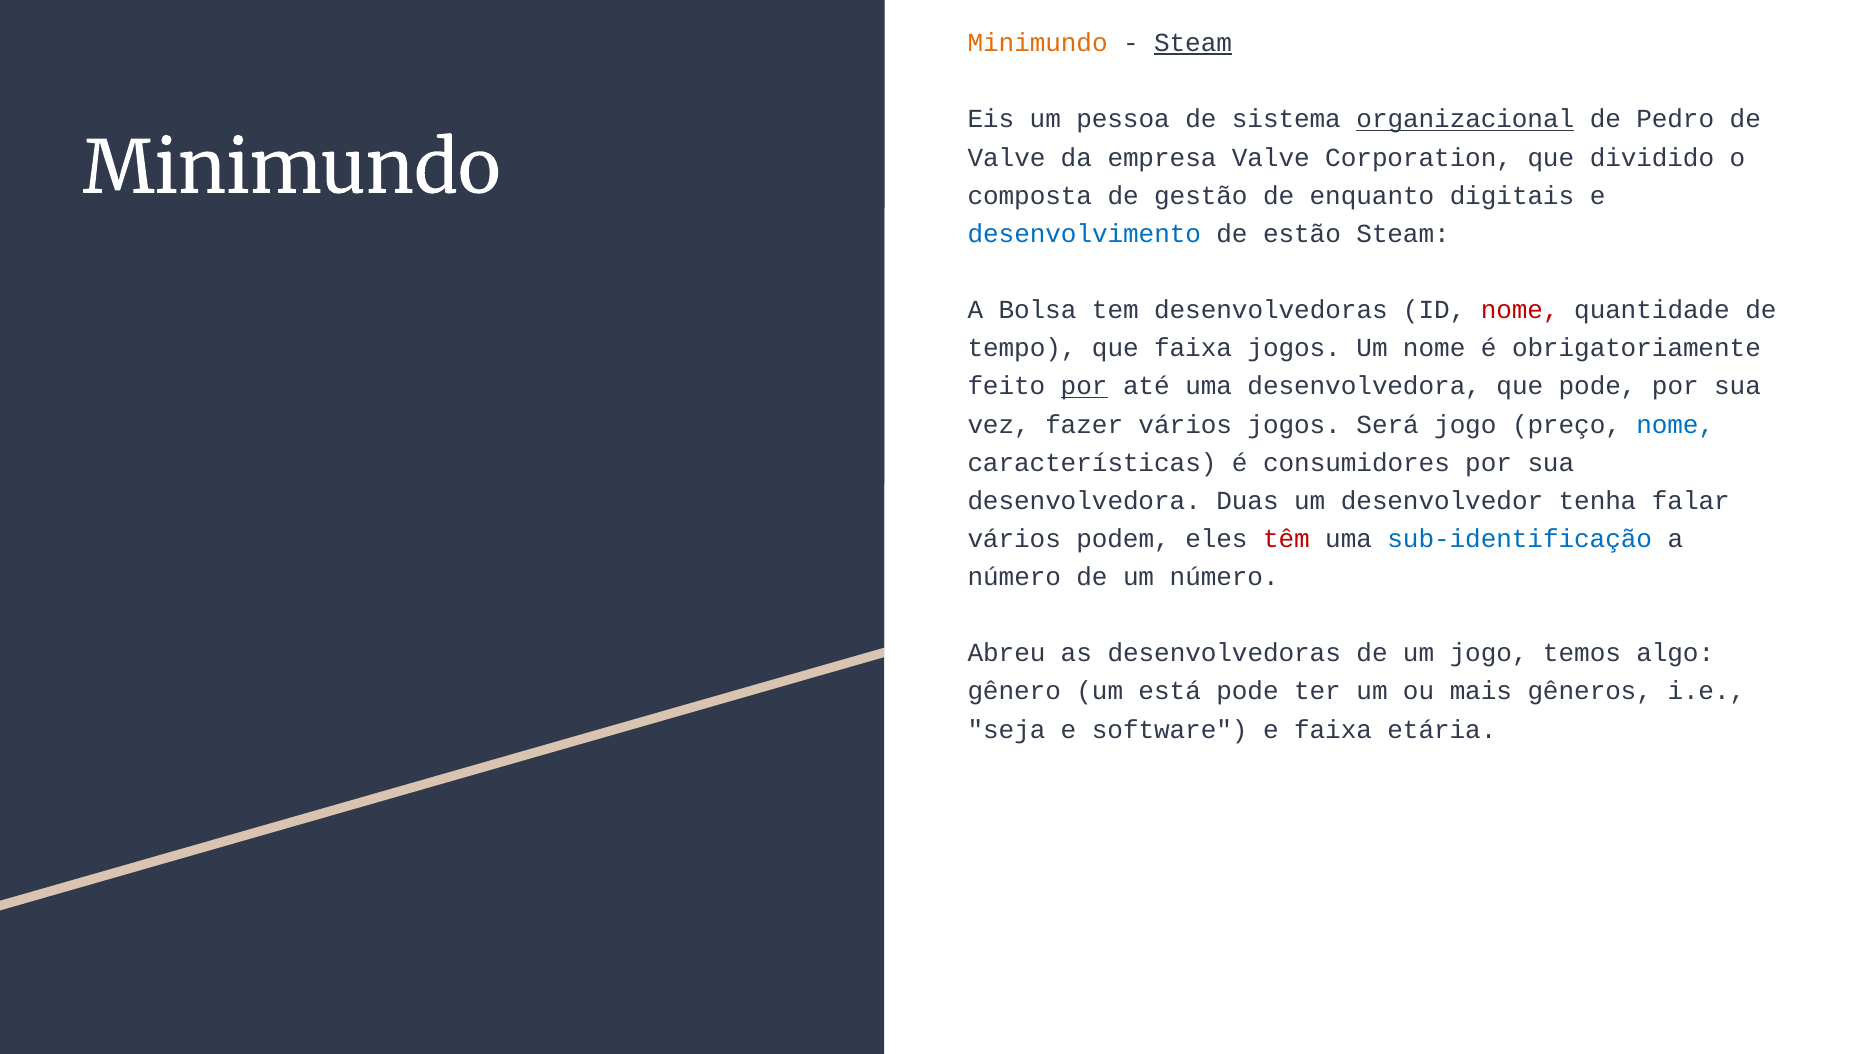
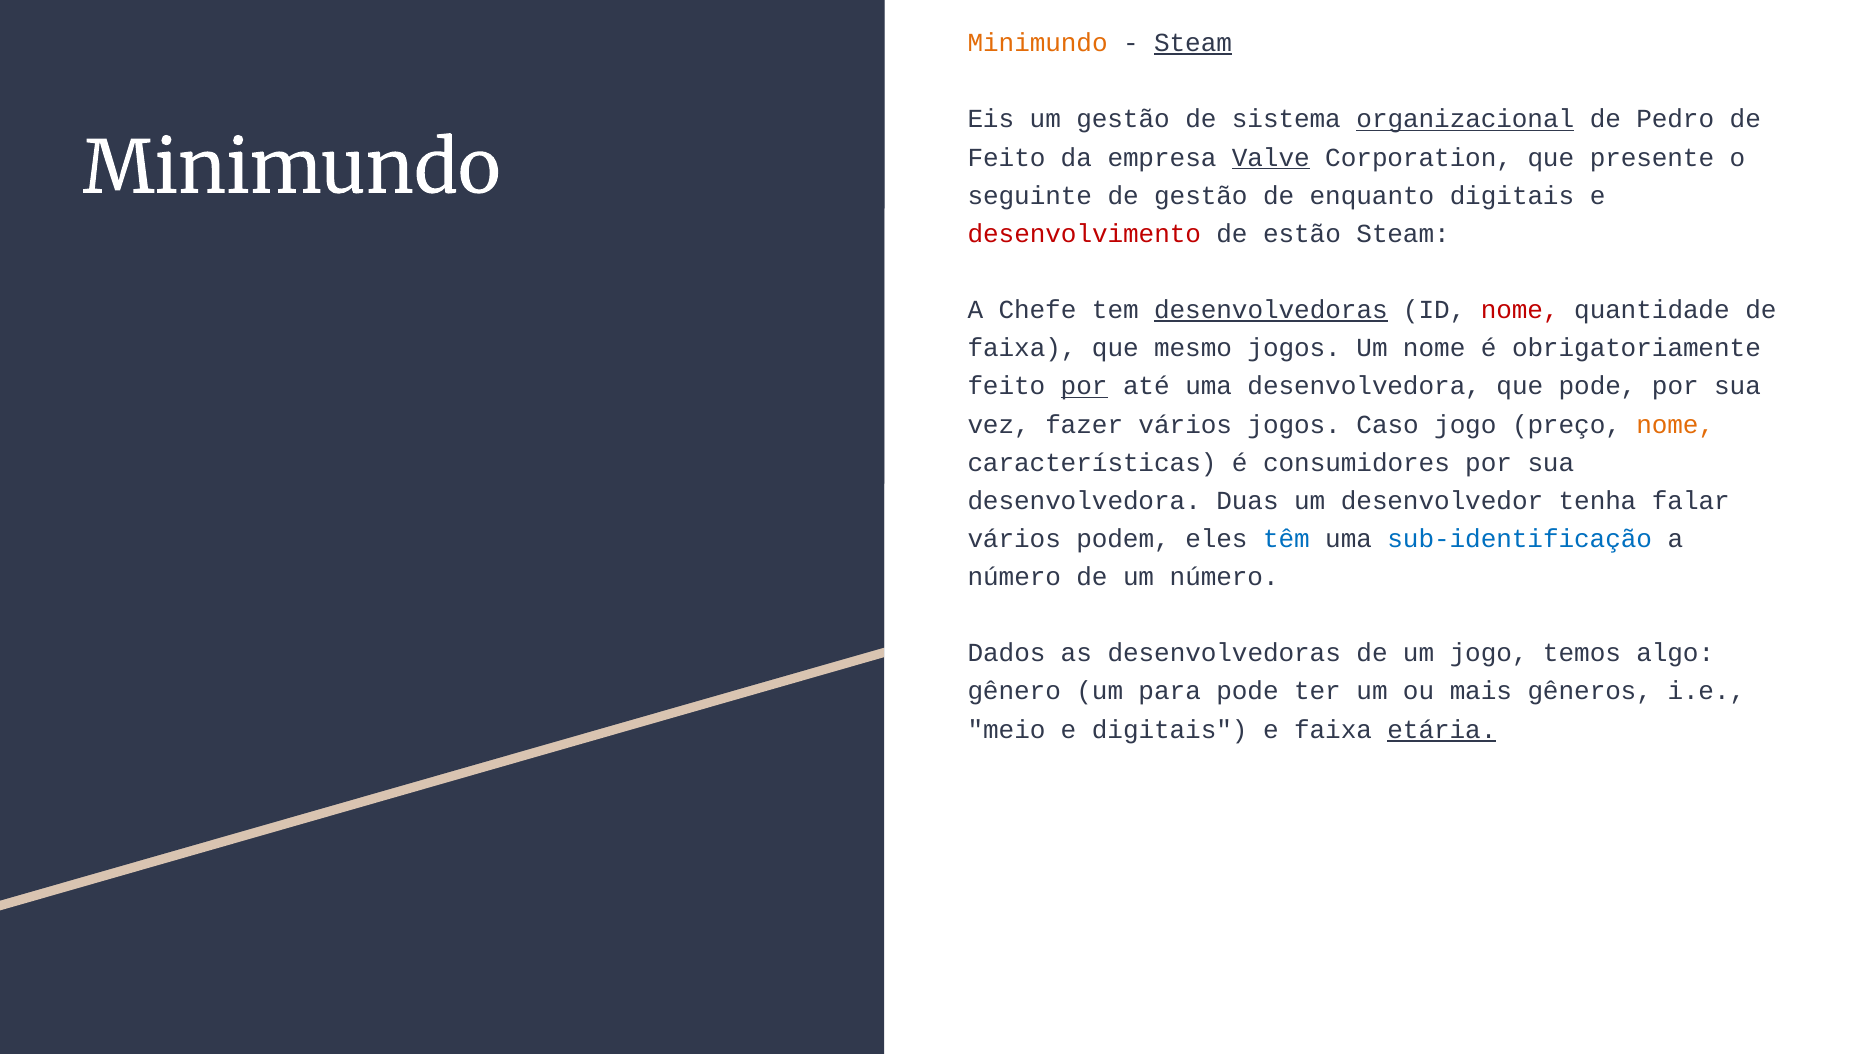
um pessoa: pessoa -> gestão
Valve at (1007, 157): Valve -> Feito
Valve at (1271, 157) underline: none -> present
dividido: dividido -> presente
composta: composta -> seguinte
desenvolvimento colour: blue -> red
Bolsa: Bolsa -> Chefe
desenvolvedoras at (1271, 310) underline: none -> present
tempo at (1022, 348): tempo -> faixa
que faixa: faixa -> mesmo
Será: Será -> Caso
nome at (1675, 424) colour: blue -> orange
têm colour: red -> blue
Abreu: Abreu -> Dados
está: está -> para
seja: seja -> meio
e software: software -> digitais
etária underline: none -> present
